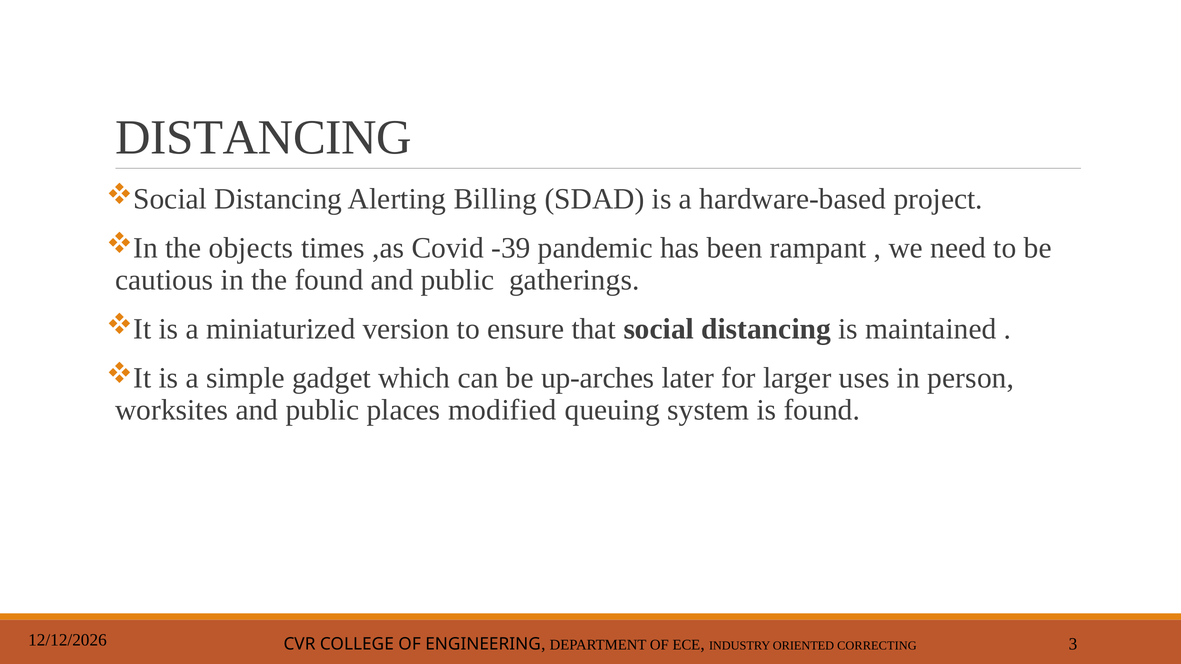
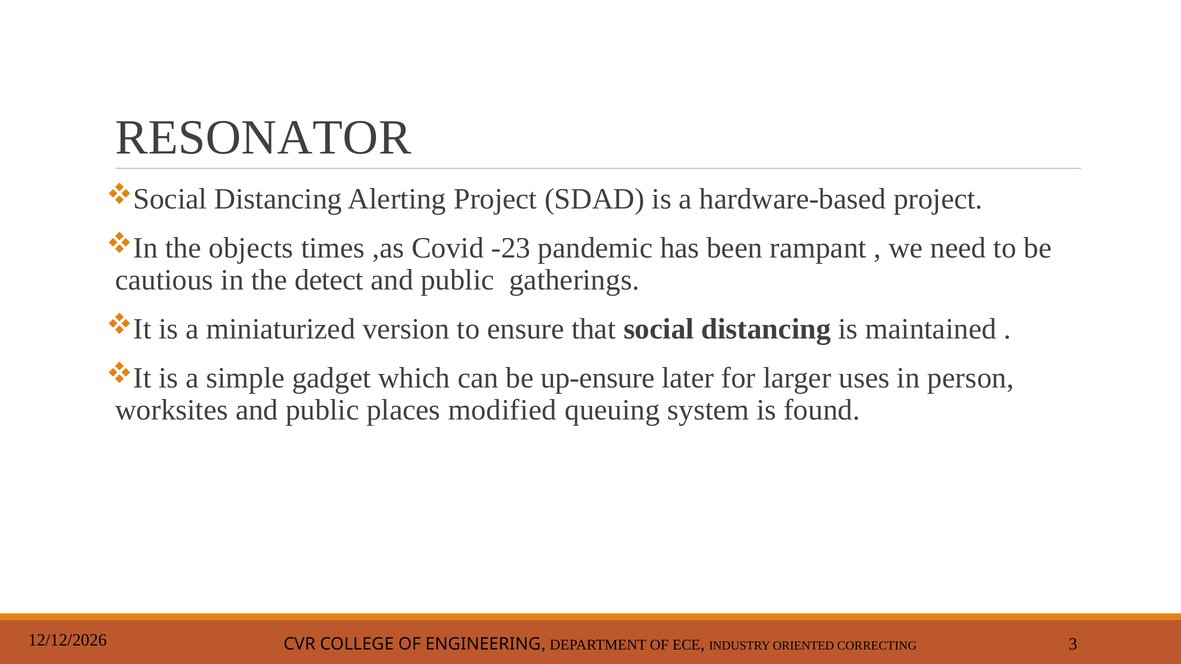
DISTANCING at (264, 138): DISTANCING -> RESONATOR
Alerting Billing: Billing -> Project
-39: -39 -> -23
the found: found -> detect
up-arches: up-arches -> up-ensure
